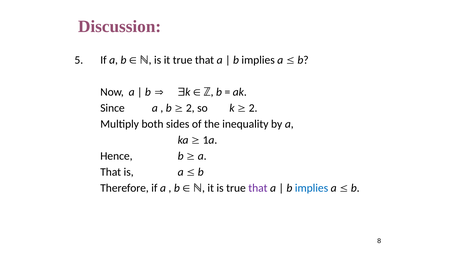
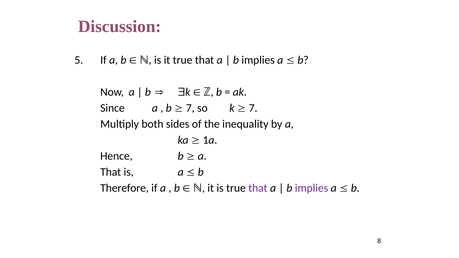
2 at (190, 108): 2 -> 7
2 at (253, 108): 2 -> 7
implies at (312, 188) colour: blue -> purple
